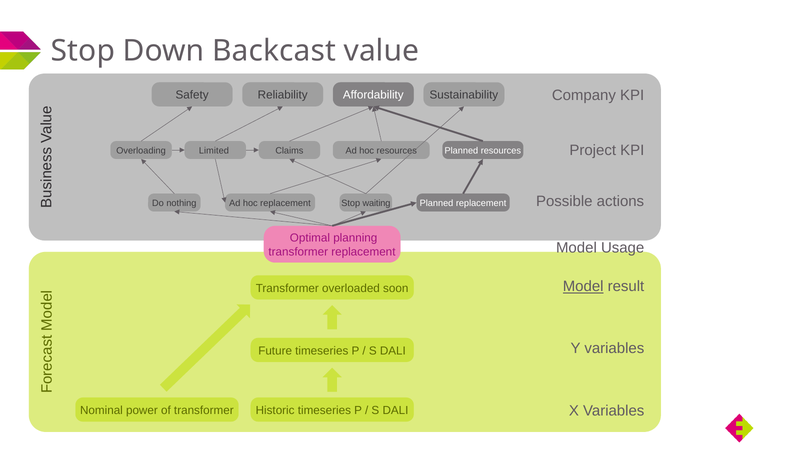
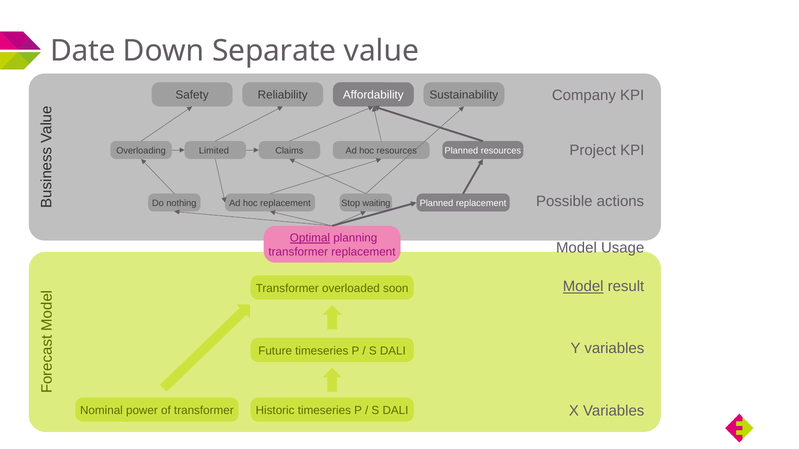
Stop at (83, 51): Stop -> Date
Backcast: Backcast -> Separate
Optimal underline: none -> present
